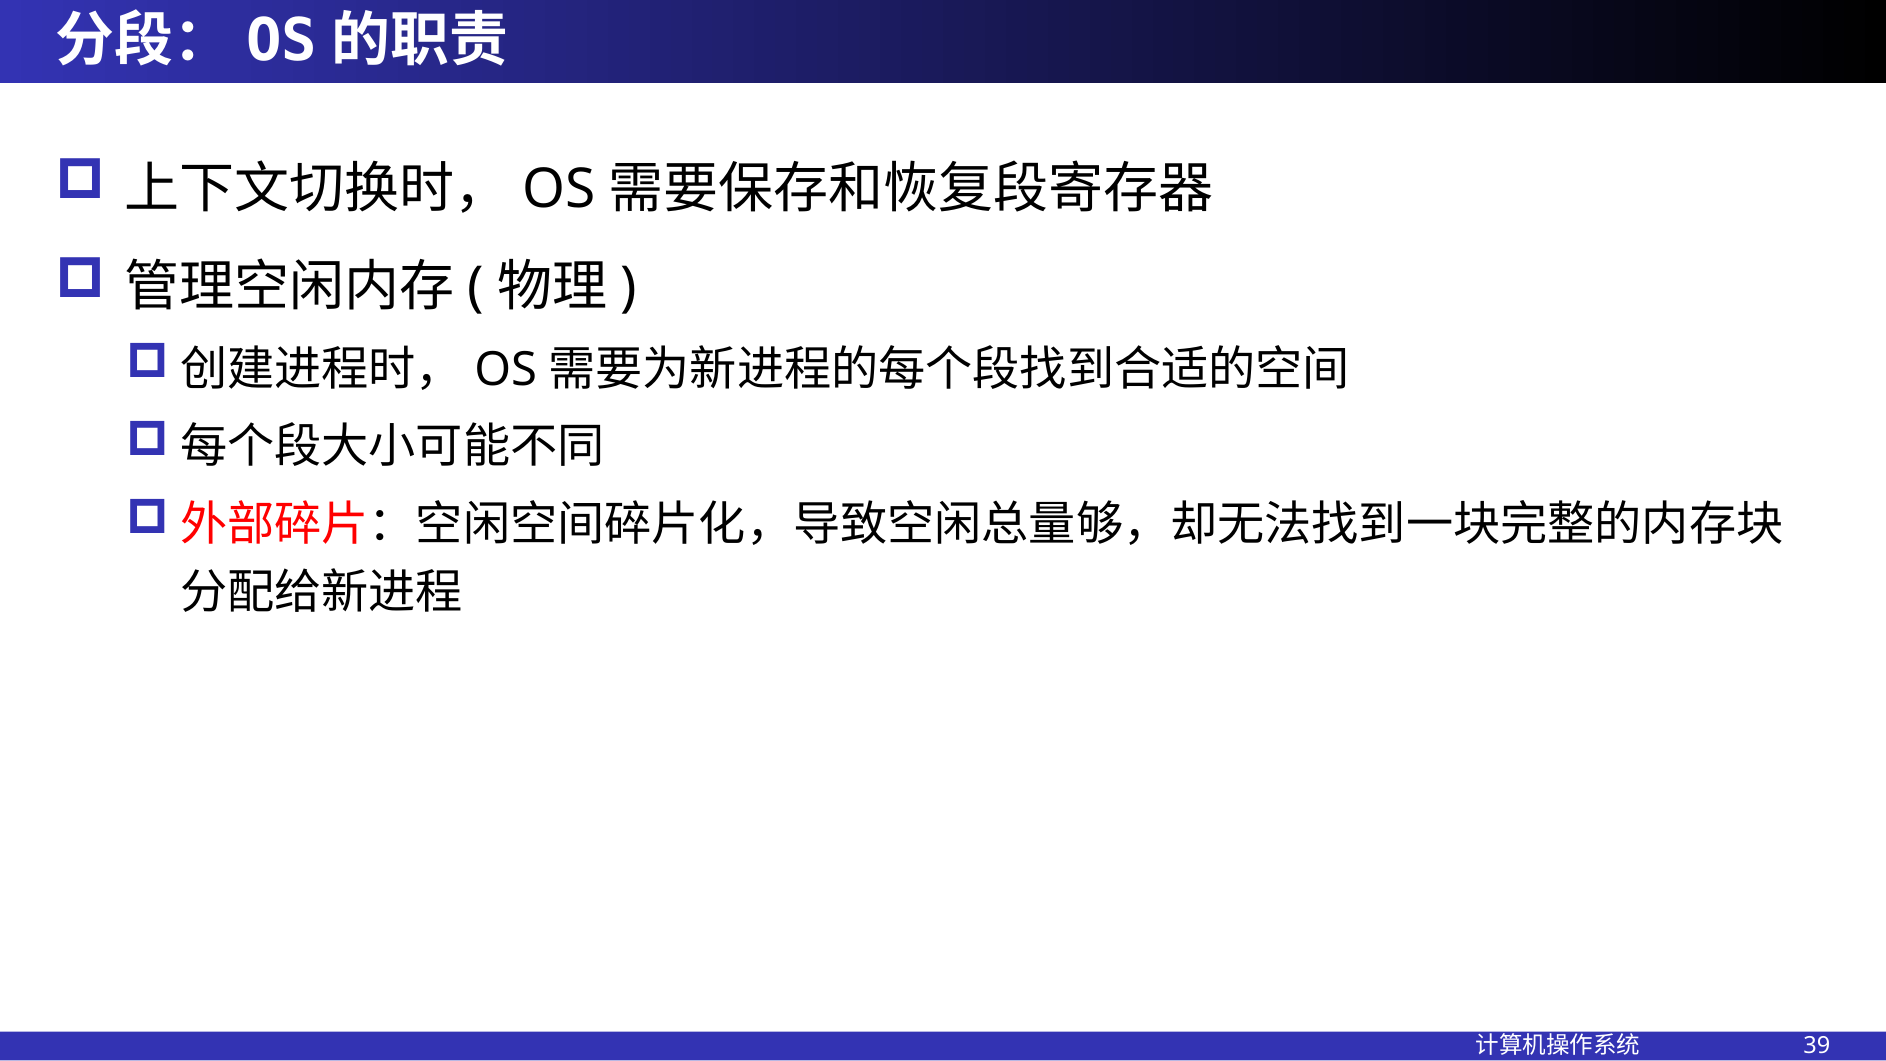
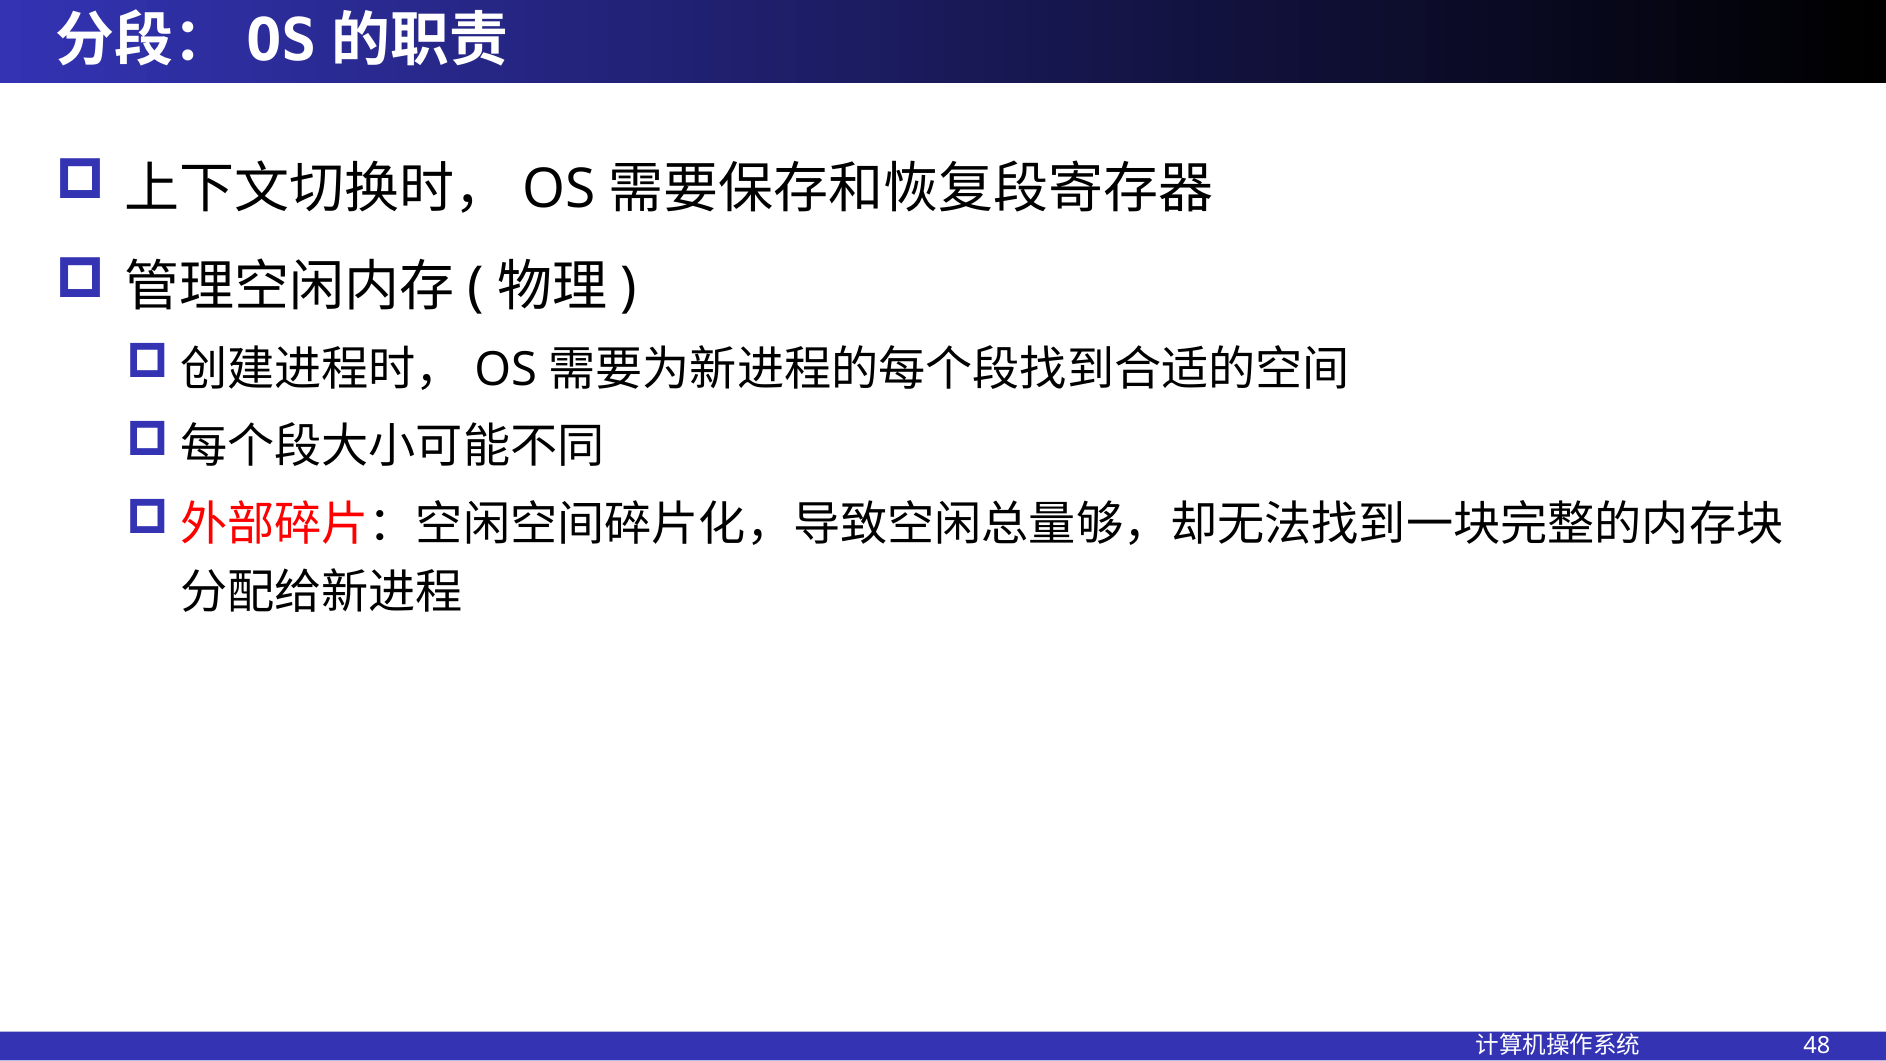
39: 39 -> 48
